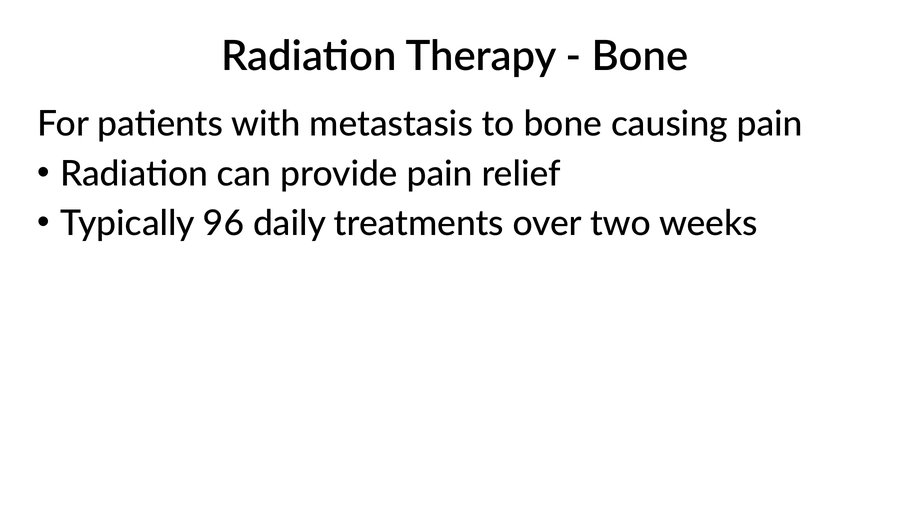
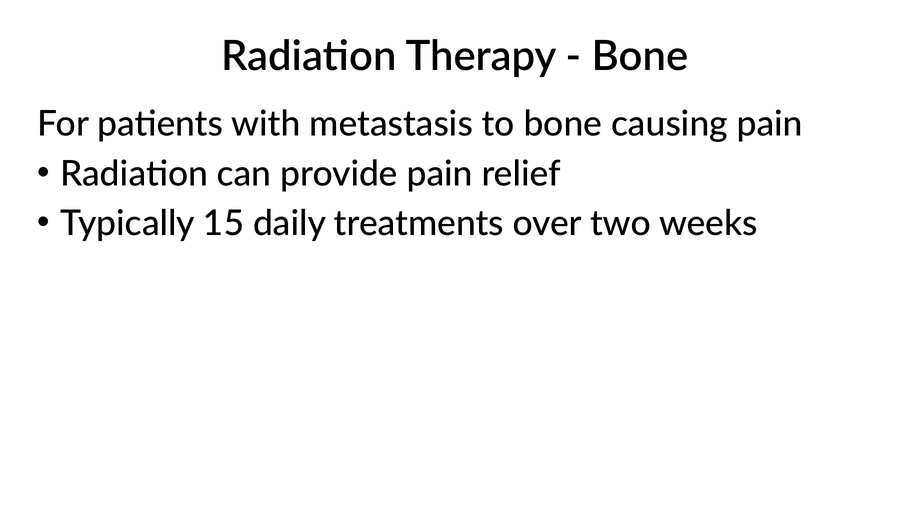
96: 96 -> 15
